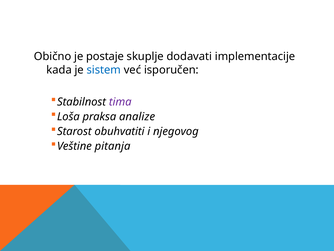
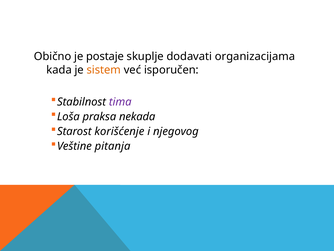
implementacije: implementacije -> organizacijama
sistem colour: blue -> orange
analize: analize -> nekada
obuhvatiti: obuhvatiti -> korišćenje
